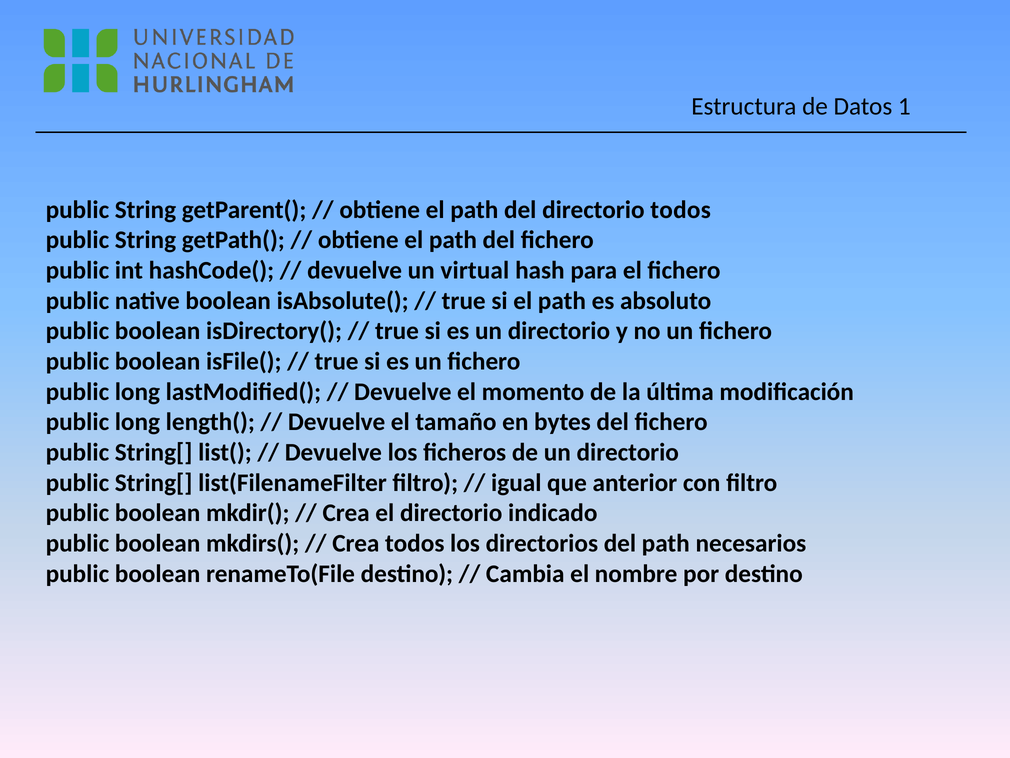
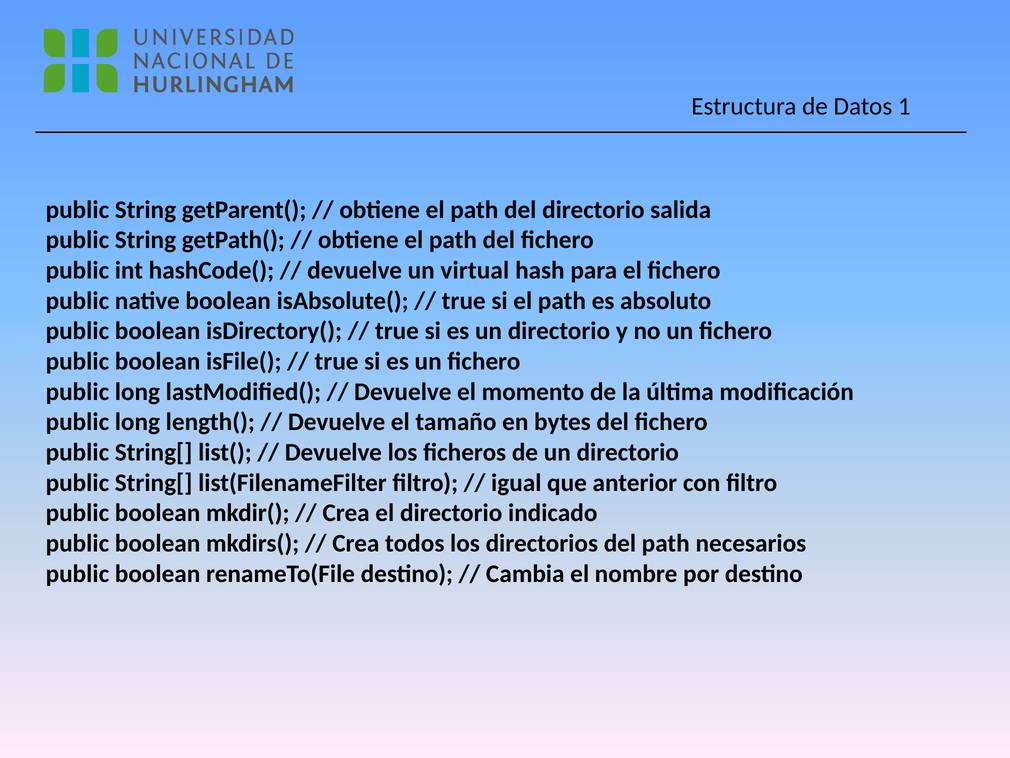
directorio todos: todos -> salida
